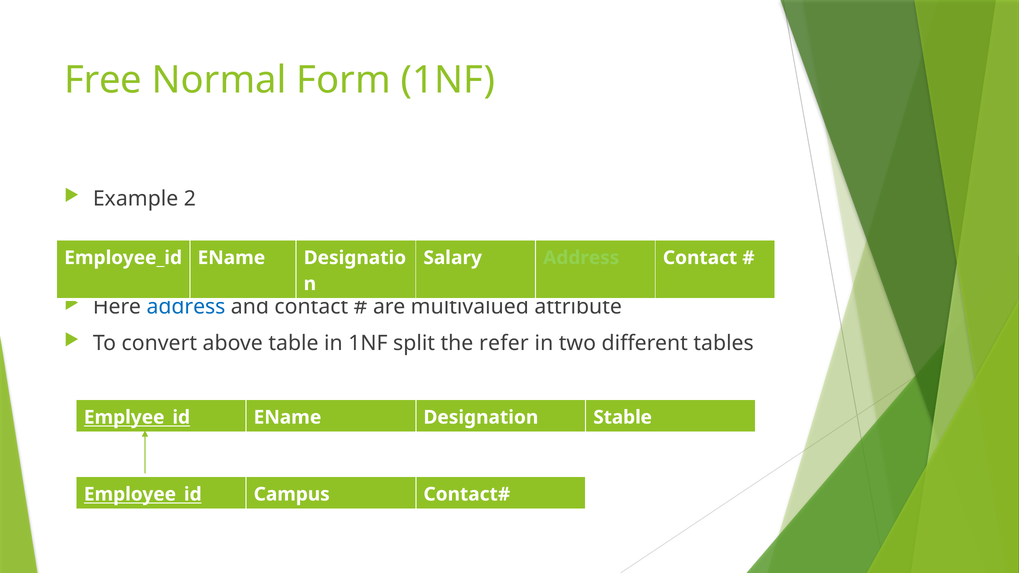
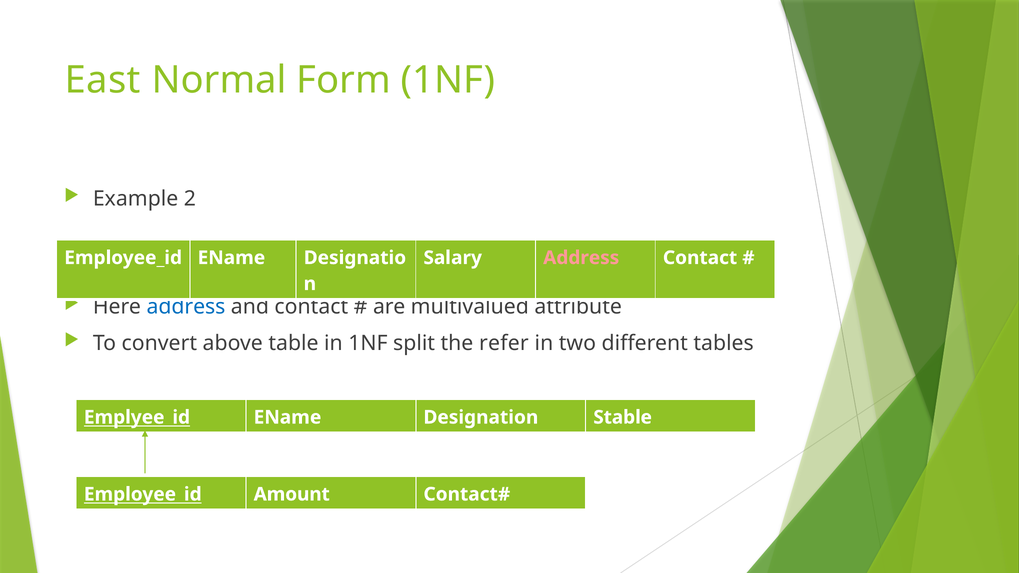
Free: Free -> East
Address at (581, 258) colour: light green -> pink
Campus: Campus -> Amount
